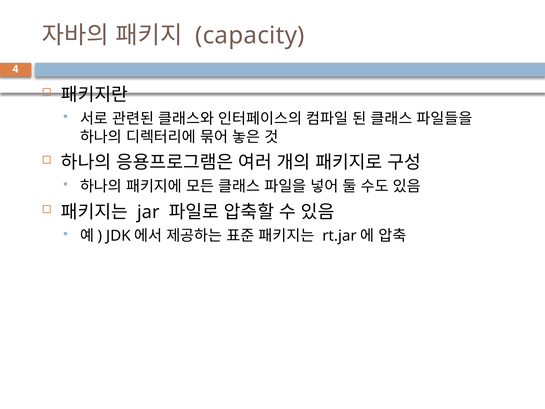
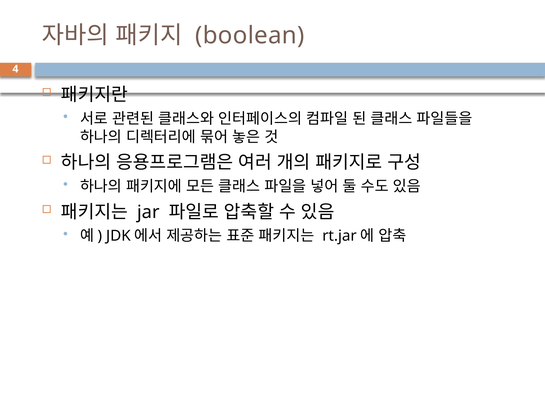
capacity: capacity -> boolean
